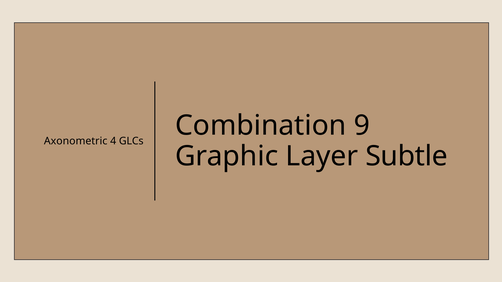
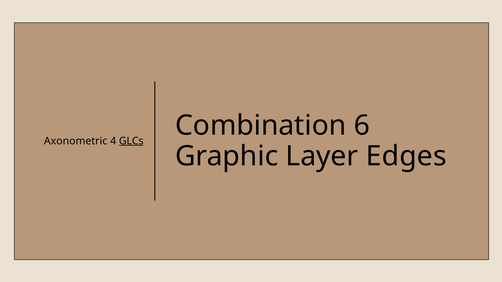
GLCs underline: none -> present
9: 9 -> 6
Subtle: Subtle -> Edges
